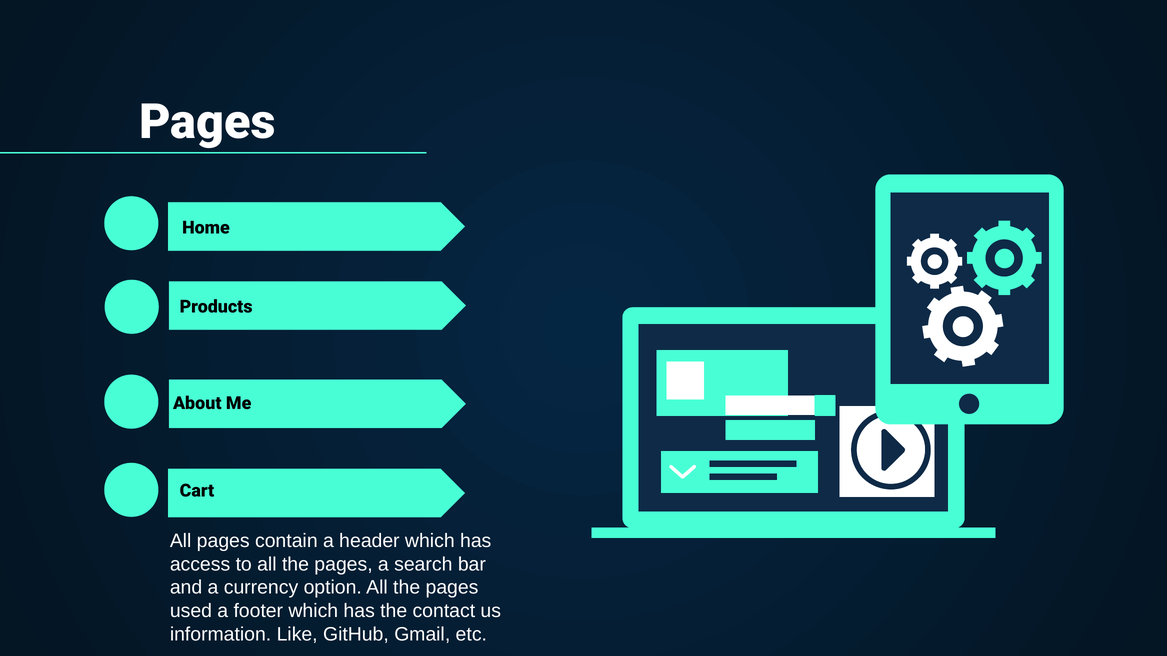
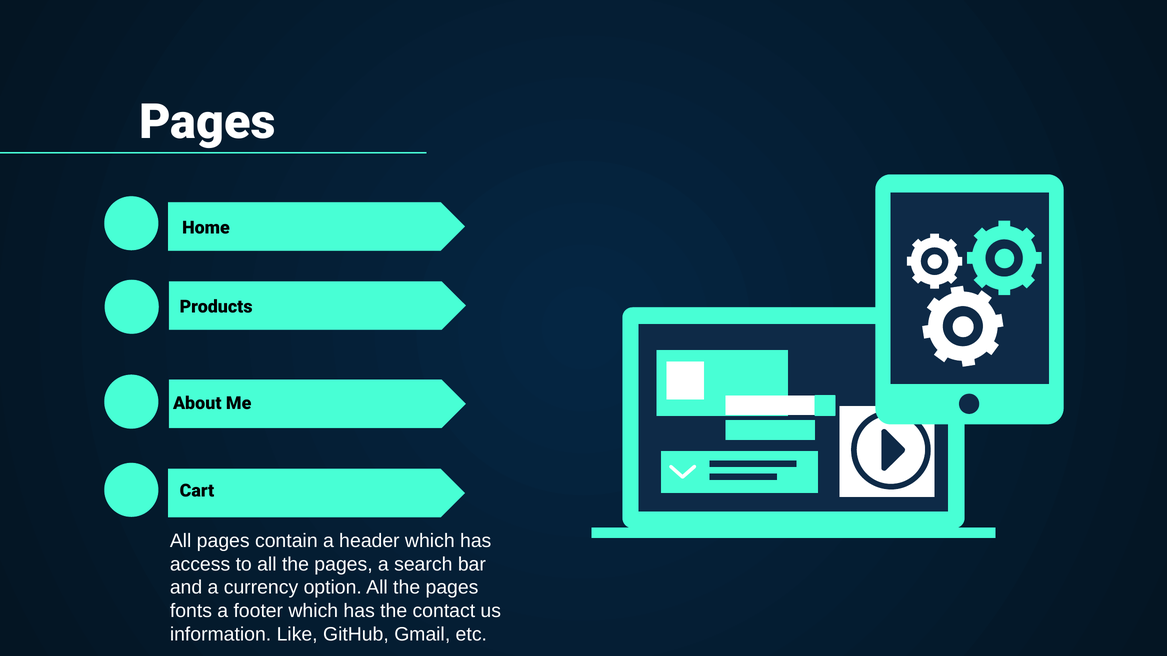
used: used -> fonts
